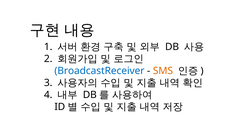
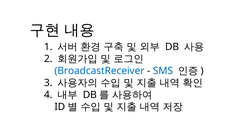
SMS colour: orange -> blue
